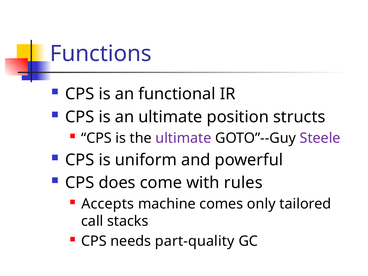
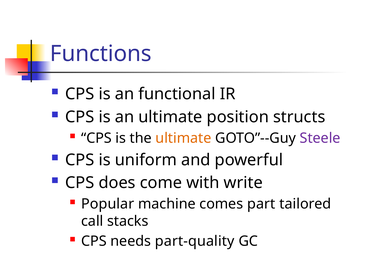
ultimate at (183, 138) colour: purple -> orange
rules: rules -> write
Accepts: Accepts -> Popular
only: only -> part
